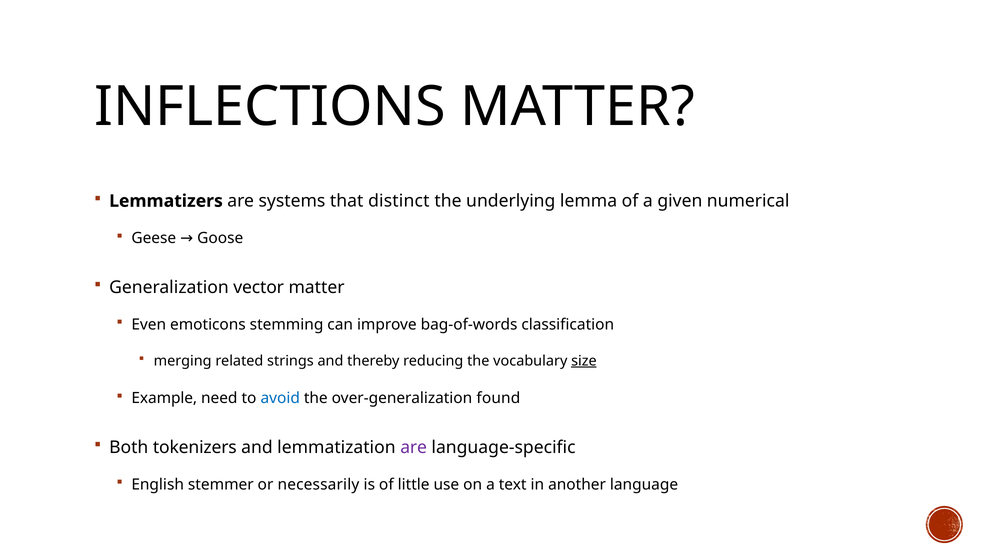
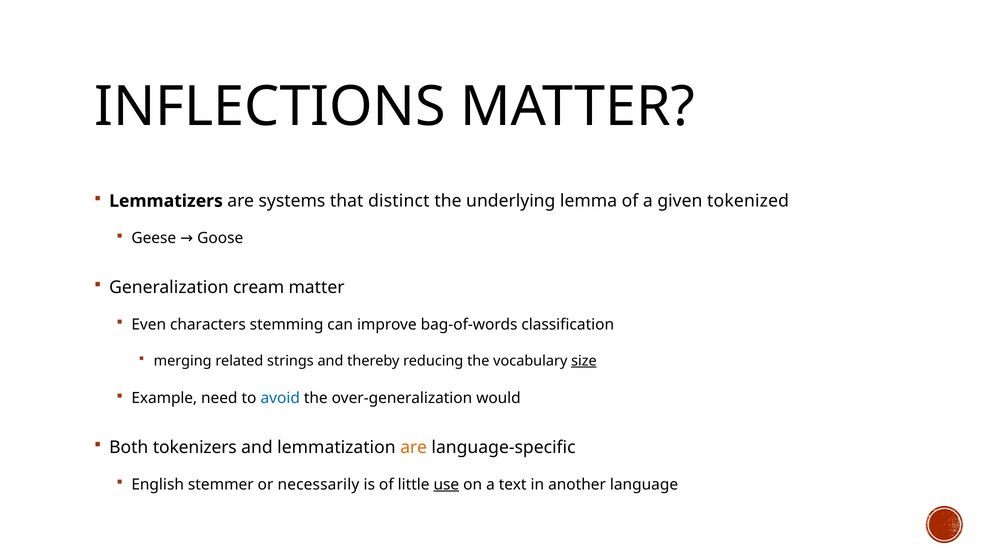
numerical: numerical -> tokenized
vector: vector -> cream
emoticons: emoticons -> characters
found: found -> would
are at (414, 447) colour: purple -> orange
use underline: none -> present
